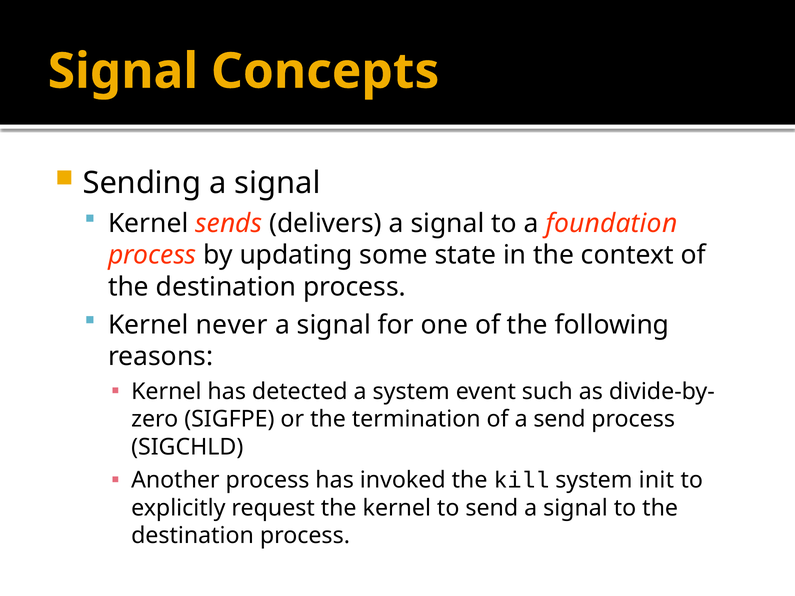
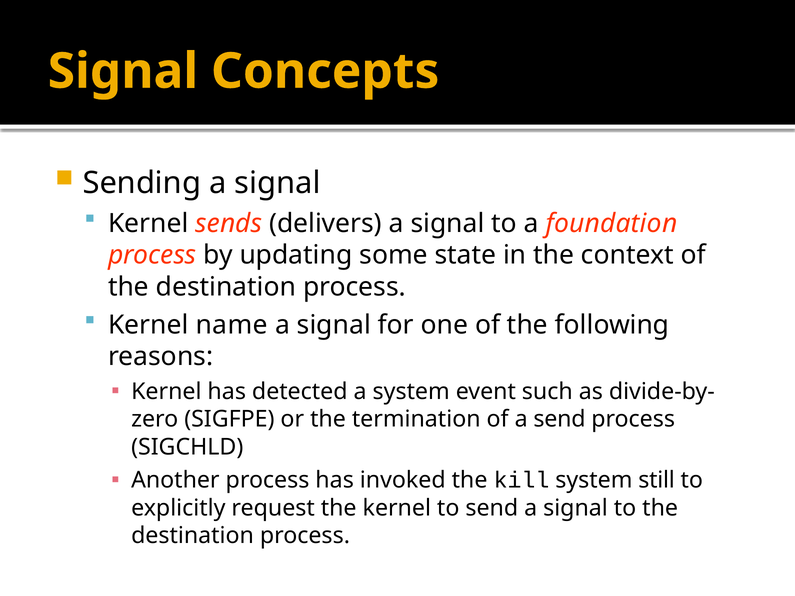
never: never -> name
init: init -> still
